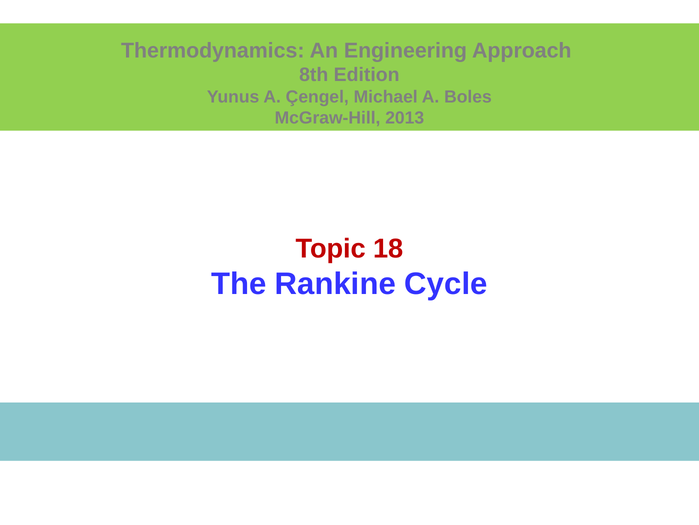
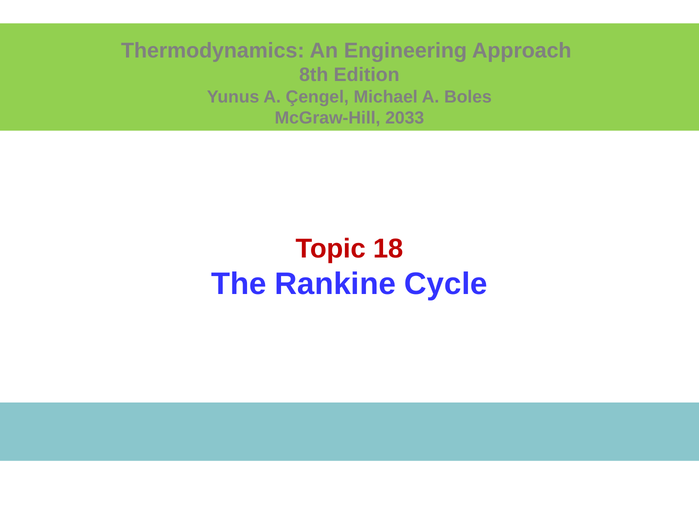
2013: 2013 -> 2033
